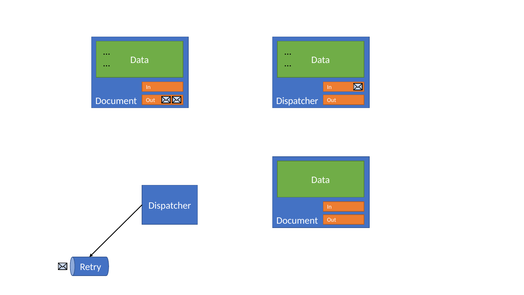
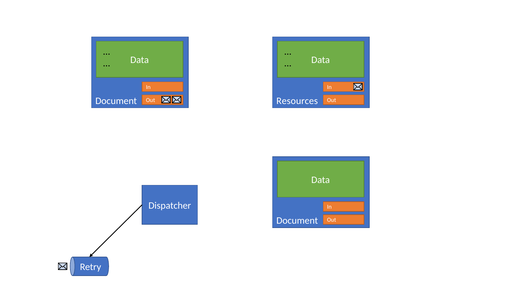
Out Dispatcher: Dispatcher -> Resources
